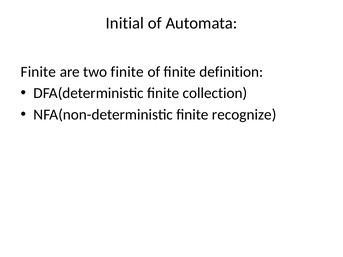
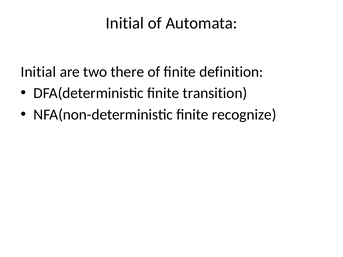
Finite at (38, 72): Finite -> Initial
two finite: finite -> there
collection: collection -> transition
